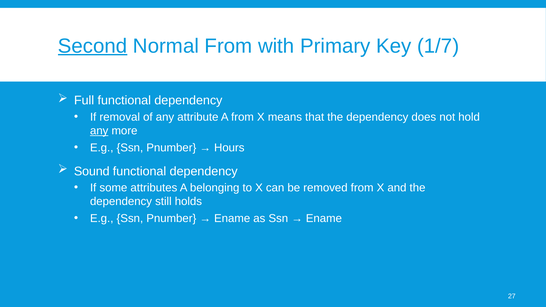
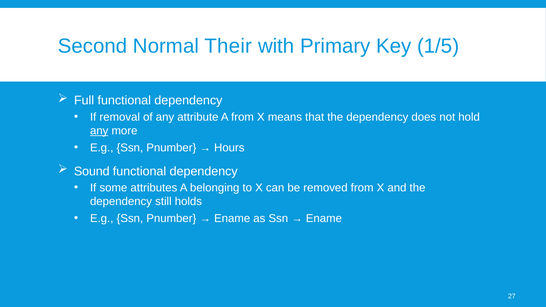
Second underline: present -> none
Normal From: From -> Their
1/7: 1/7 -> 1/5
